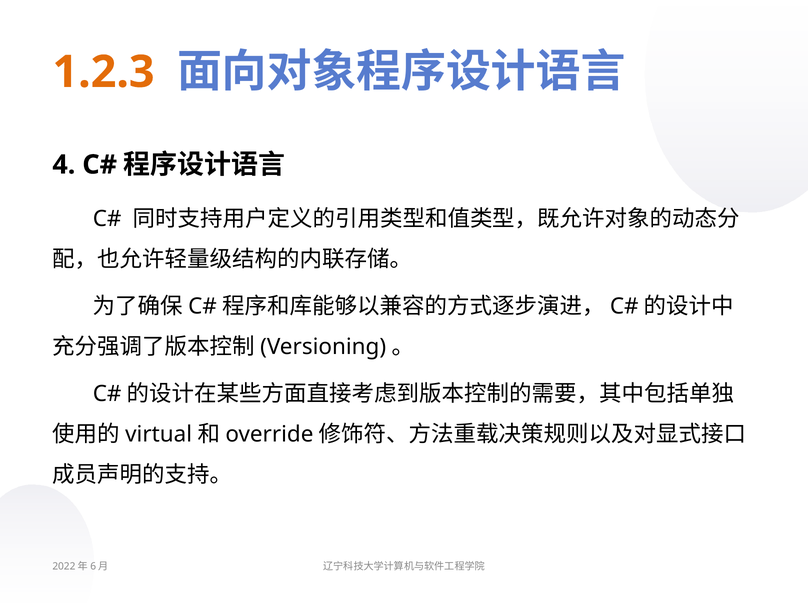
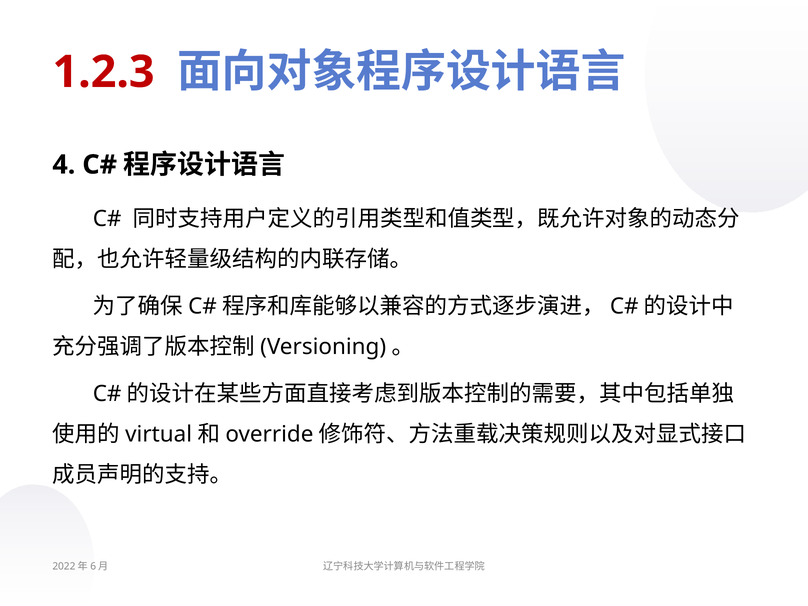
1.2.3 colour: orange -> red
